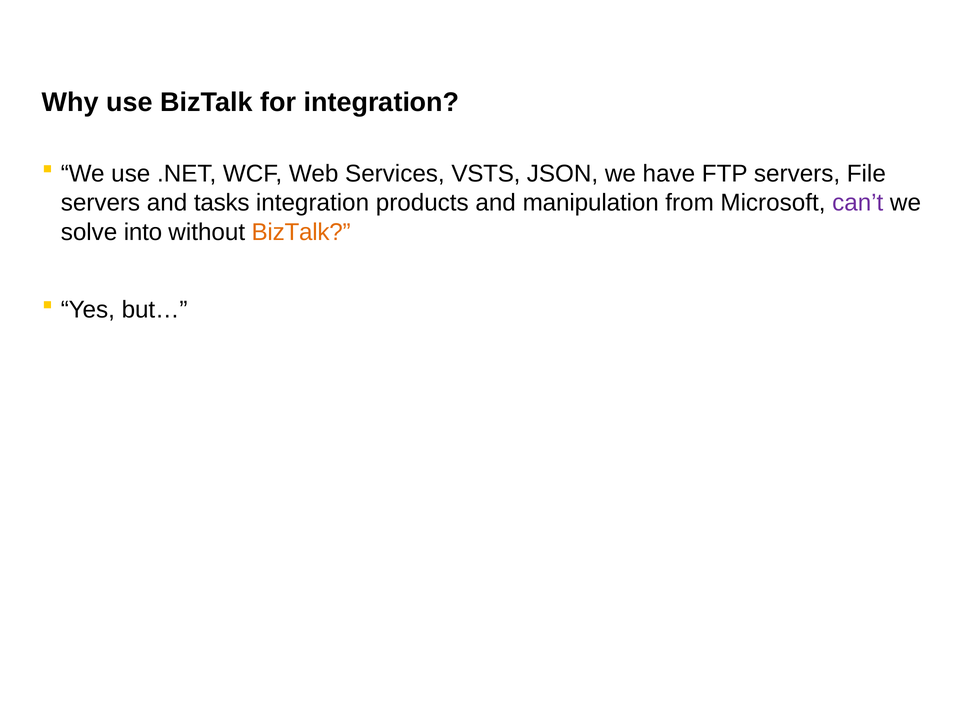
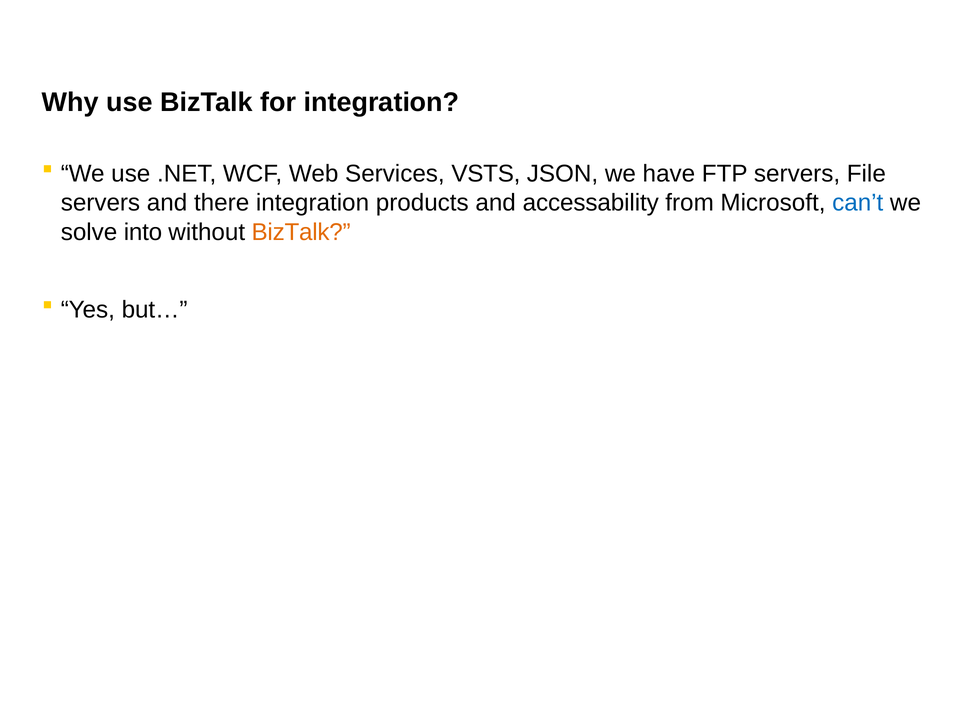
tasks: tasks -> there
manipulation: manipulation -> accessability
can’t colour: purple -> blue
